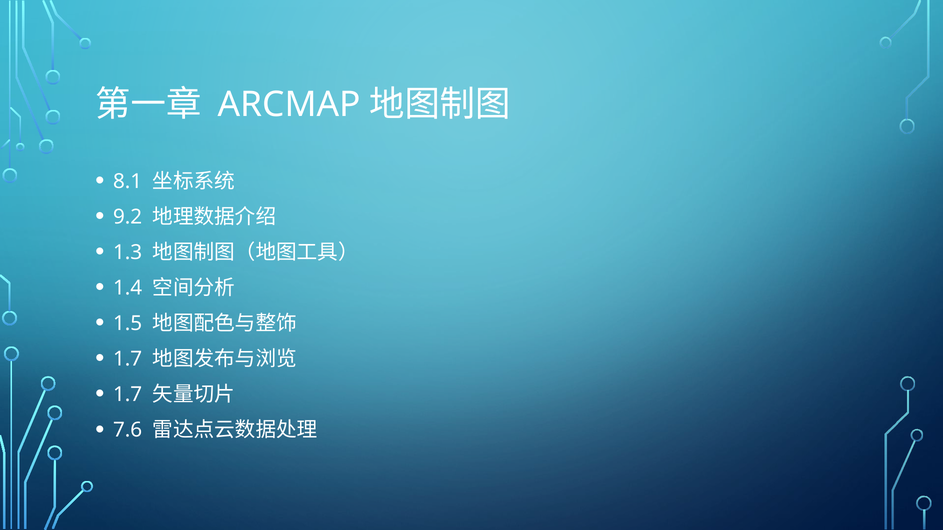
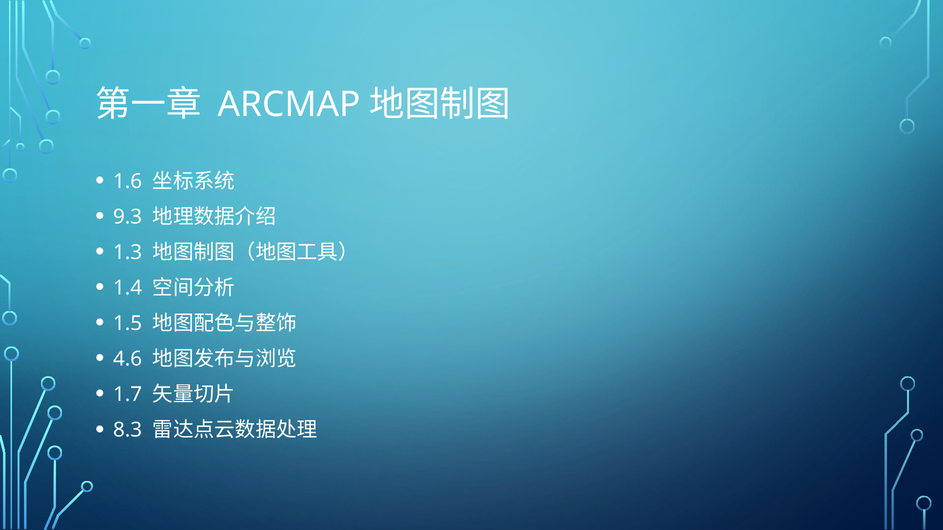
8.1: 8.1 -> 1.6
9.2: 9.2 -> 9.3
1.7 at (128, 359): 1.7 -> 4.6
7.6: 7.6 -> 8.3
